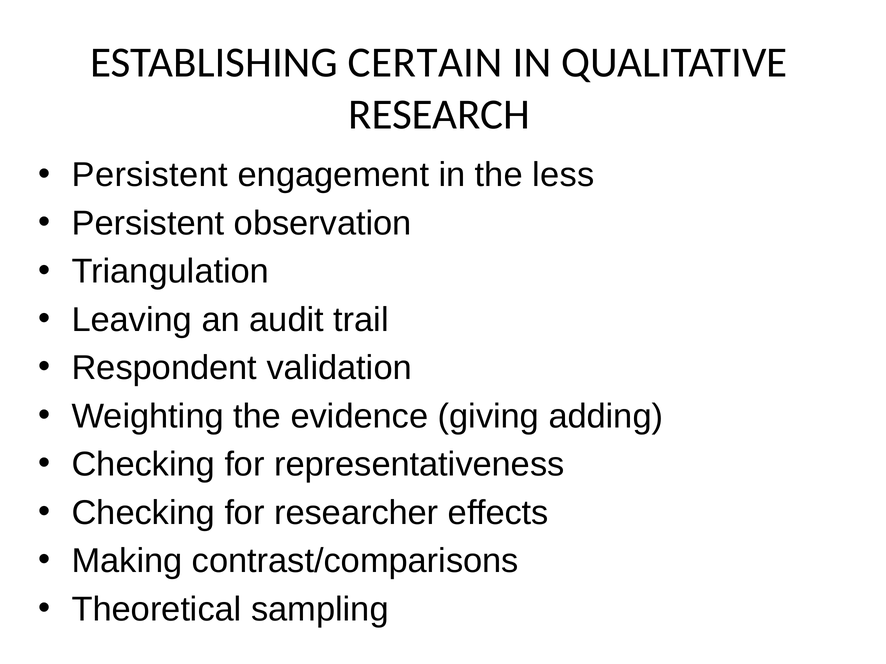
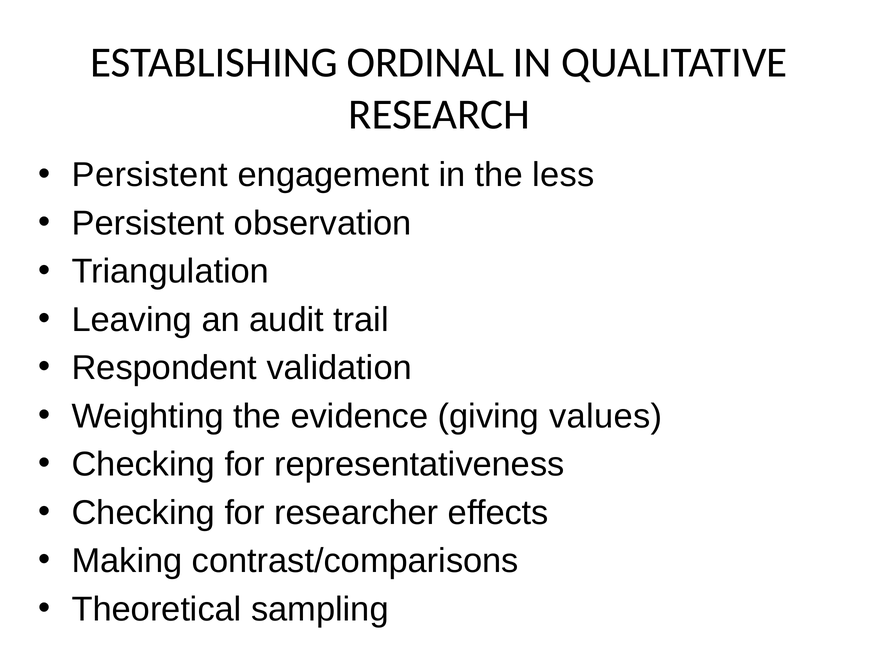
CERTAIN: CERTAIN -> ORDINAL
adding: adding -> values
